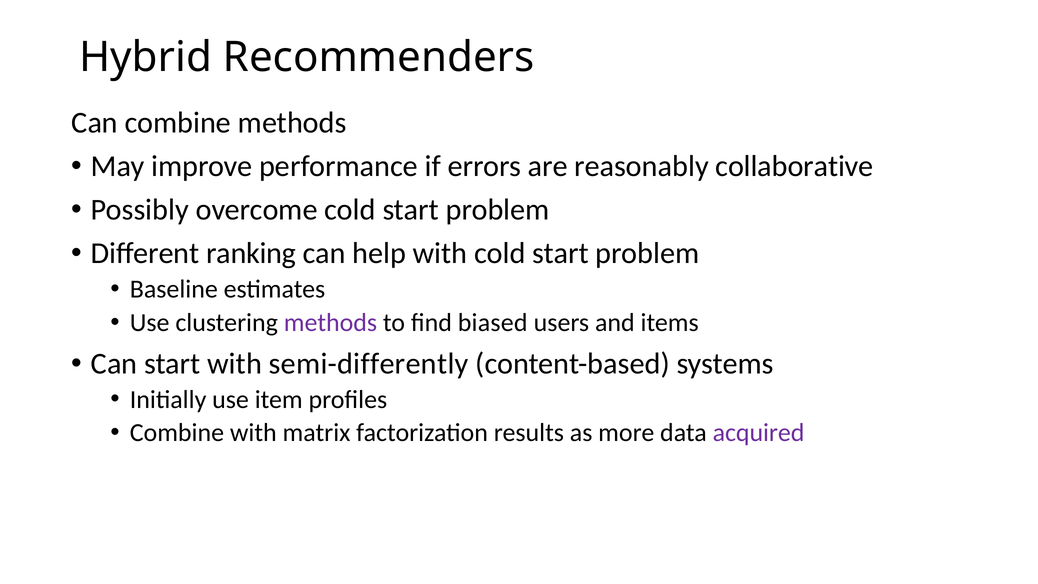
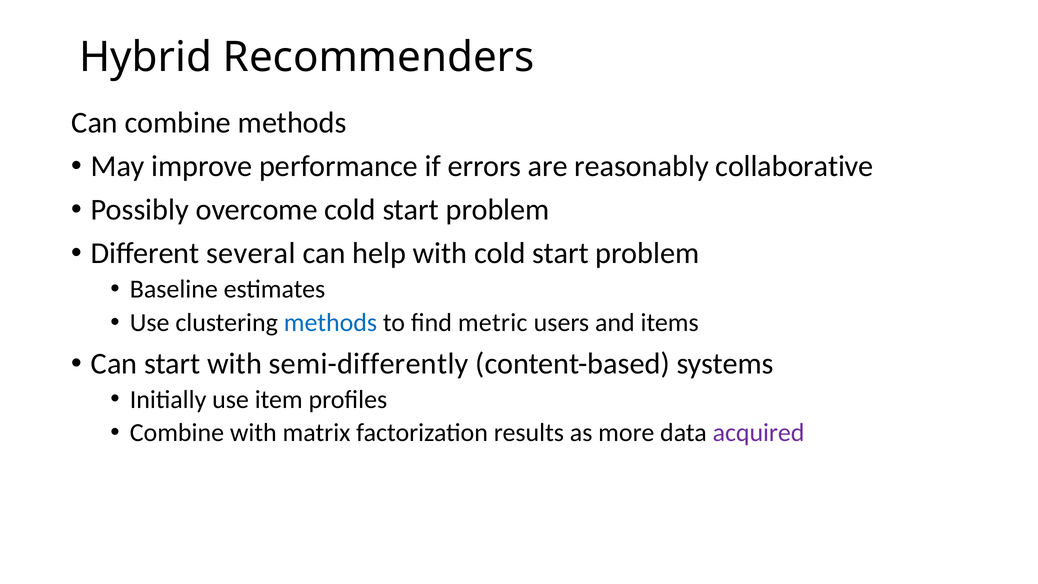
ranking: ranking -> several
methods at (330, 323) colour: purple -> blue
biased: biased -> metric
